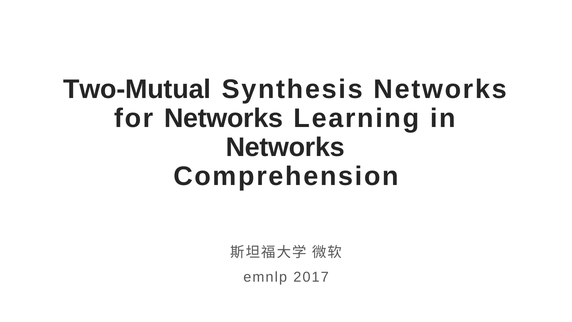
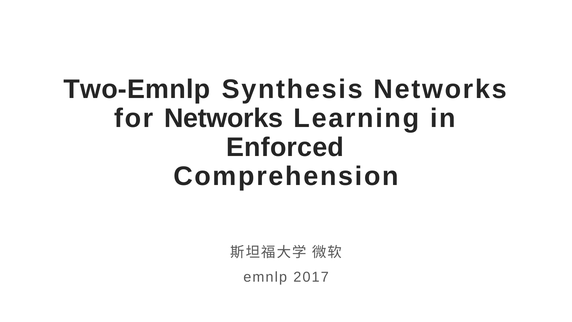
Two-Mutual: Two-Mutual -> Two-Emnlp
Networks at (285, 147): Networks -> Enforced
